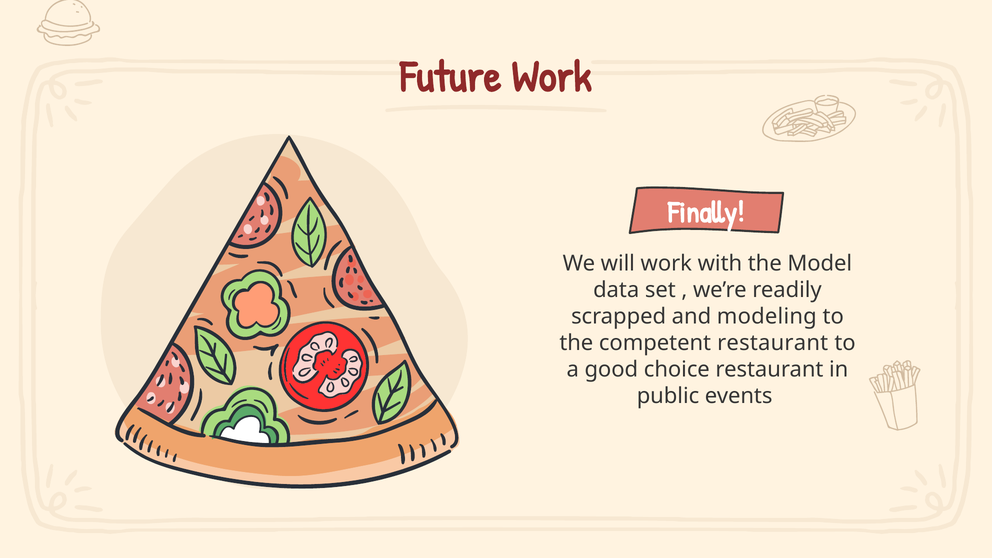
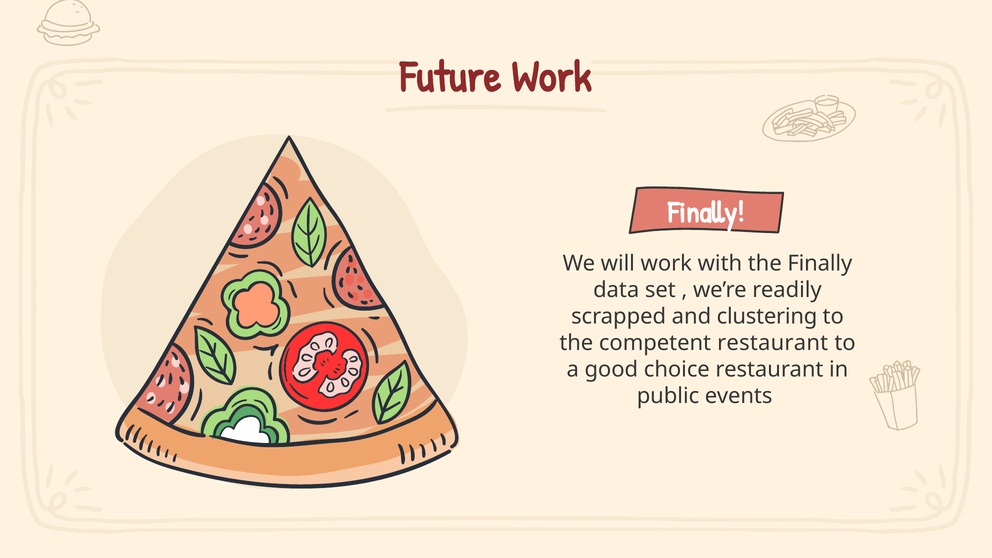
the Model: Model -> Finally
modeling: modeling -> clustering
